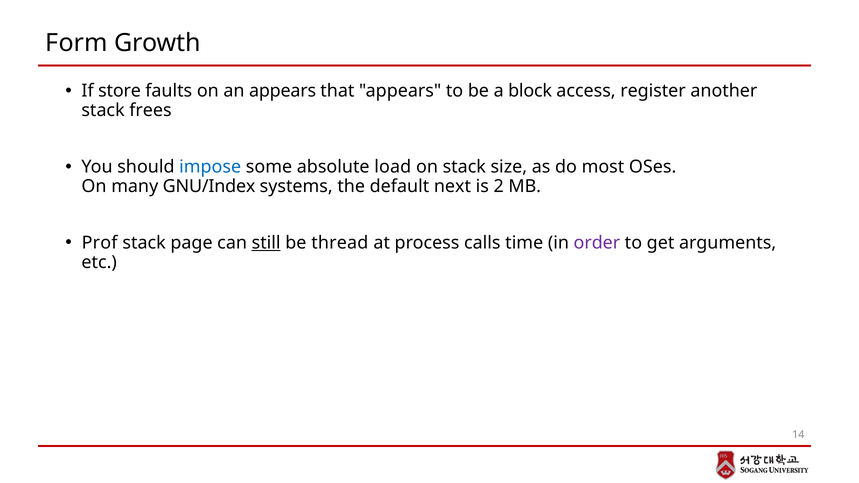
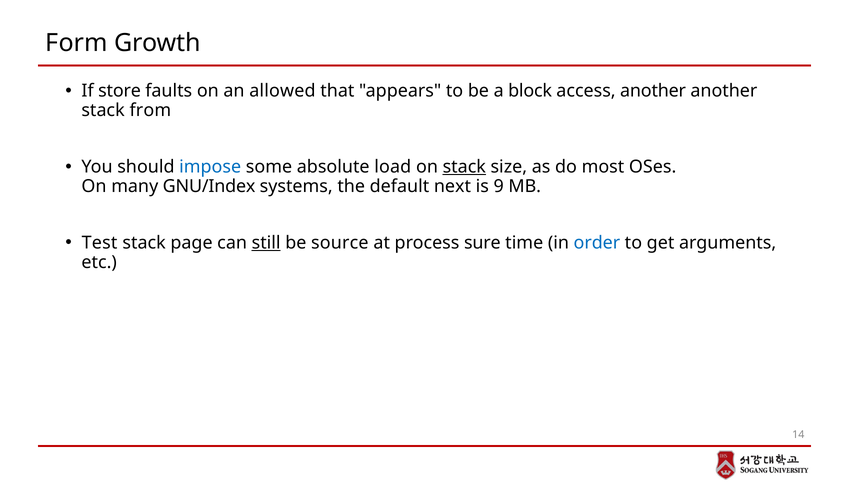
an appears: appears -> allowed
access register: register -> another
frees: frees -> from
stack at (464, 167) underline: none -> present
2: 2 -> 9
Prof: Prof -> Test
thread: thread -> source
calls: calls -> sure
order colour: purple -> blue
